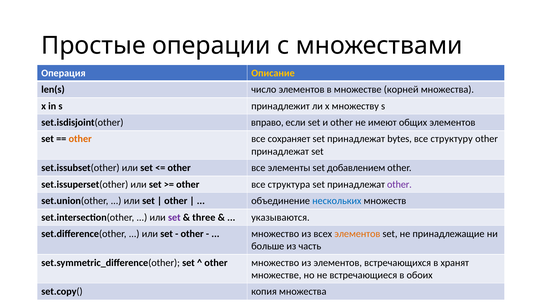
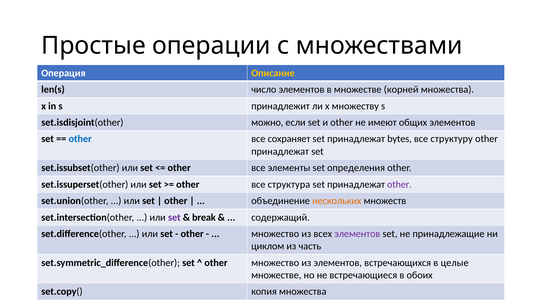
вправо: вправо -> можно
other at (80, 139) colour: orange -> blue
добавлением: добавлением -> определения
нескольких colour: blue -> orange
three: three -> break
указываются: указываются -> содержащий
элементов at (357, 234) colour: orange -> purple
больше: больше -> циклом
хранят: хранят -> целые
